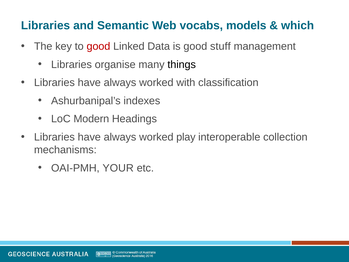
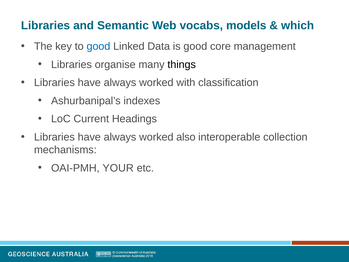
good at (98, 46) colour: red -> blue
stuff: stuff -> core
Modern: Modern -> Current
play: play -> also
